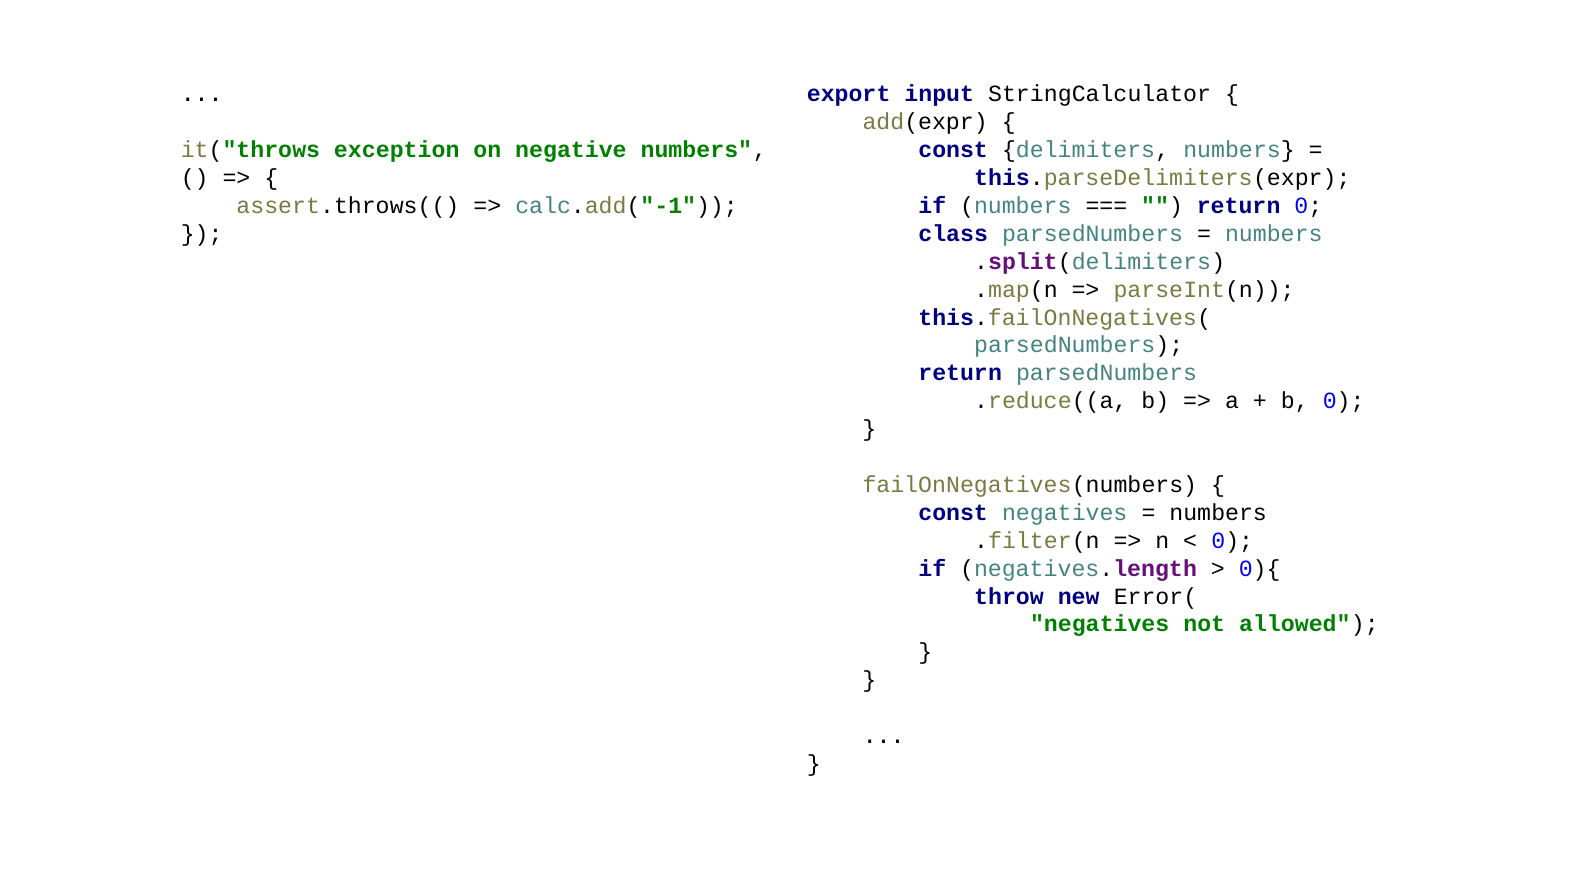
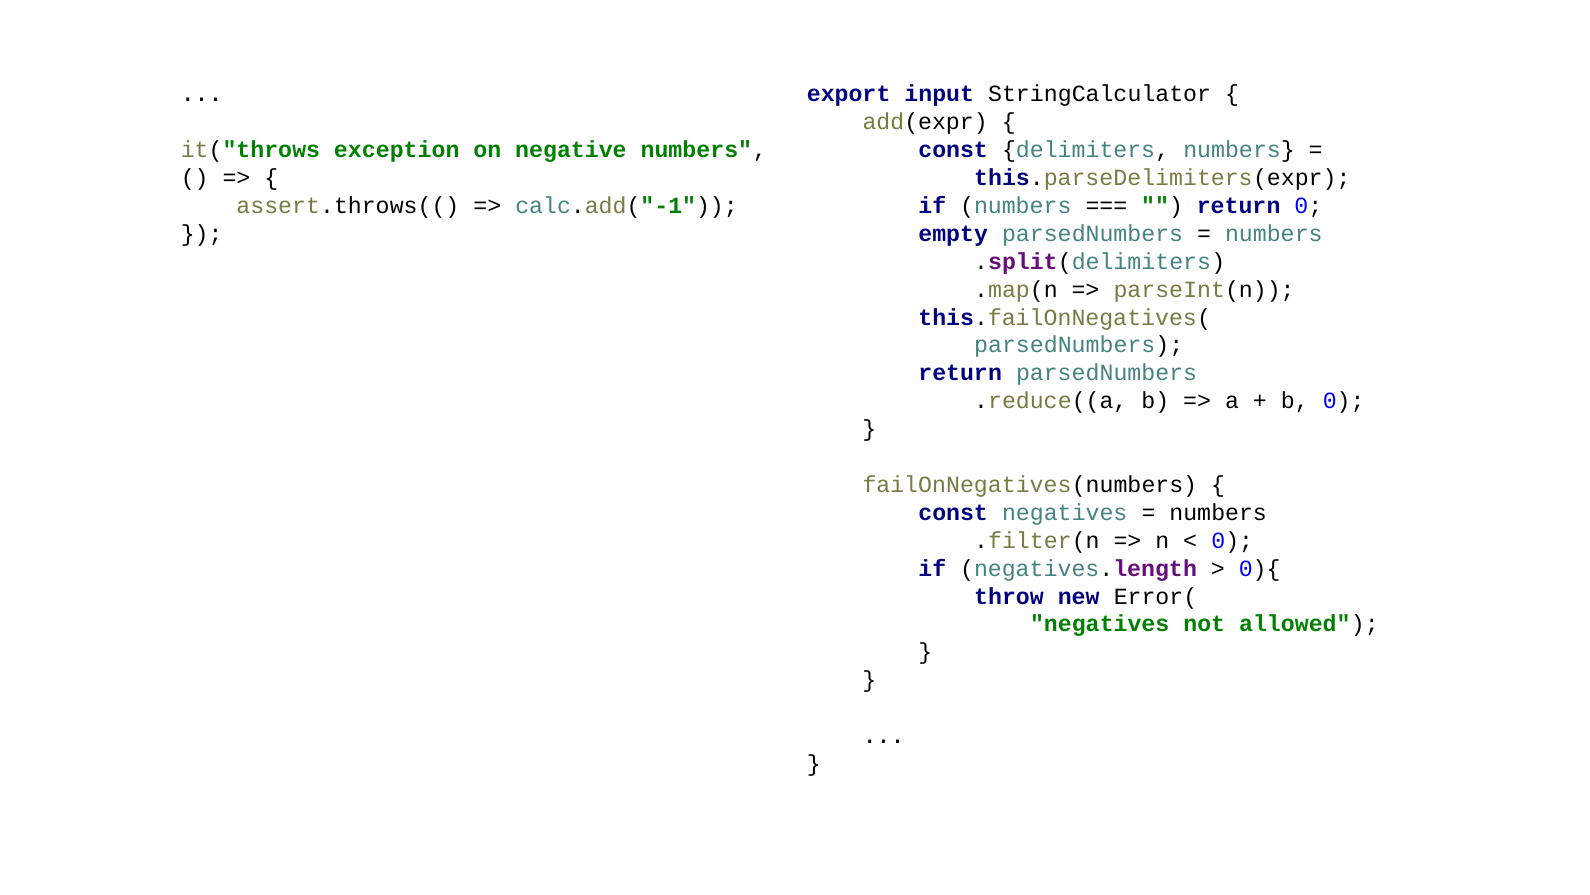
class: class -> empty
